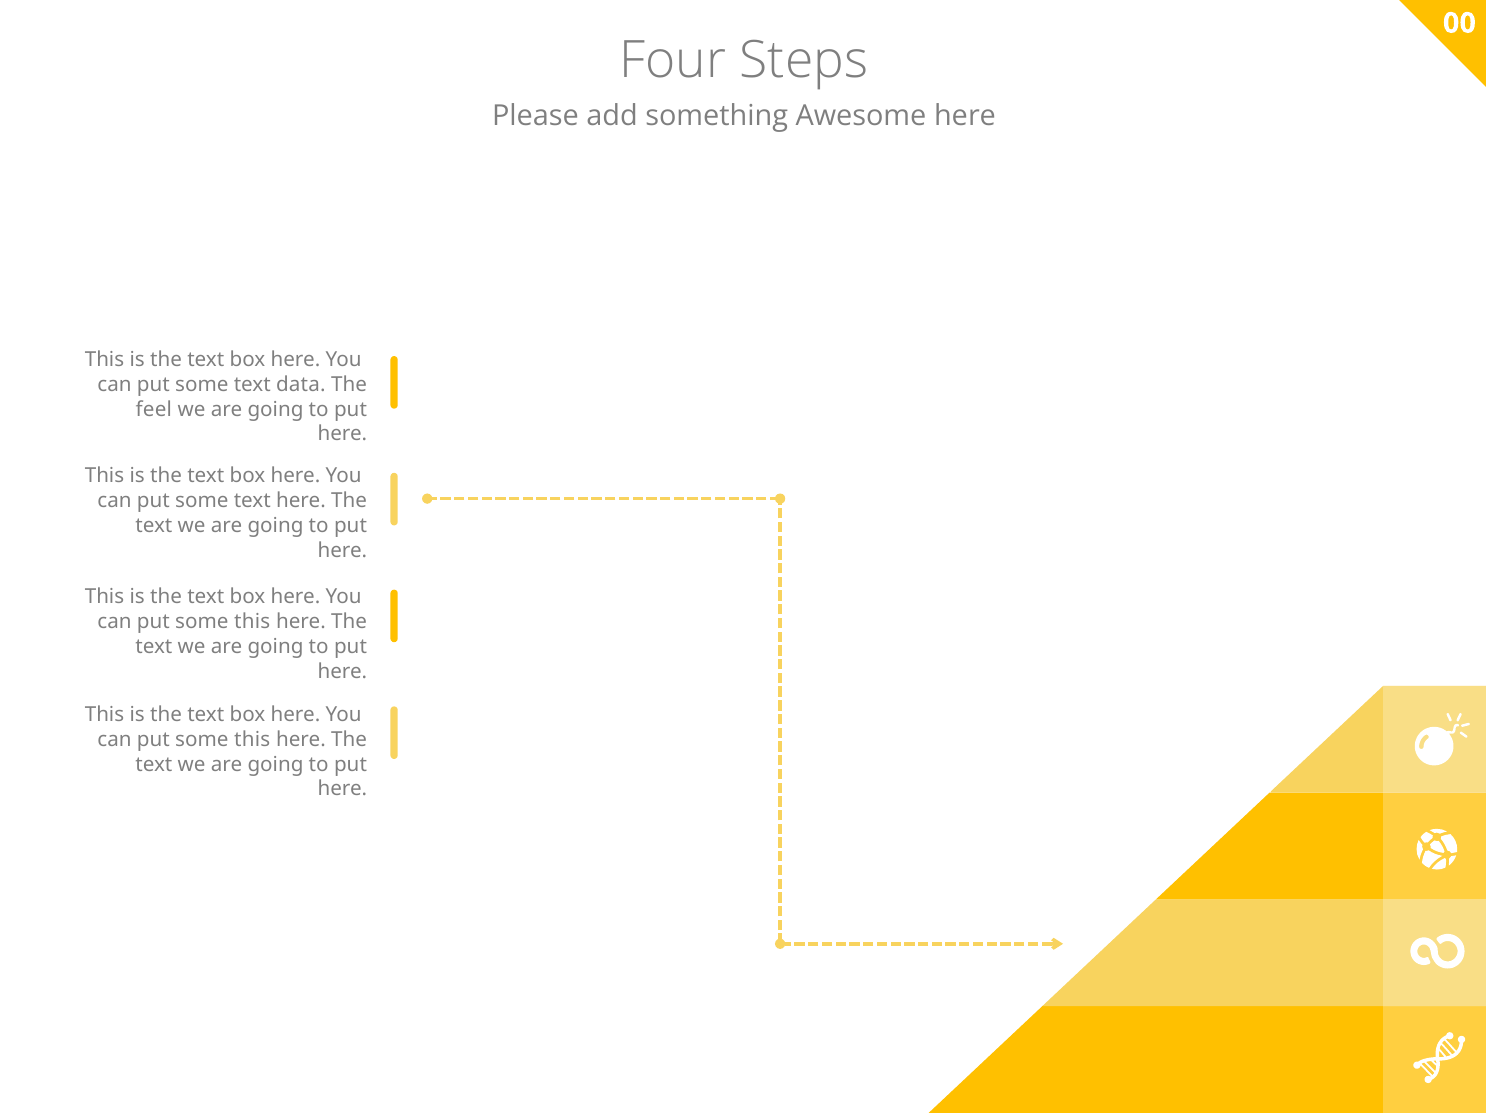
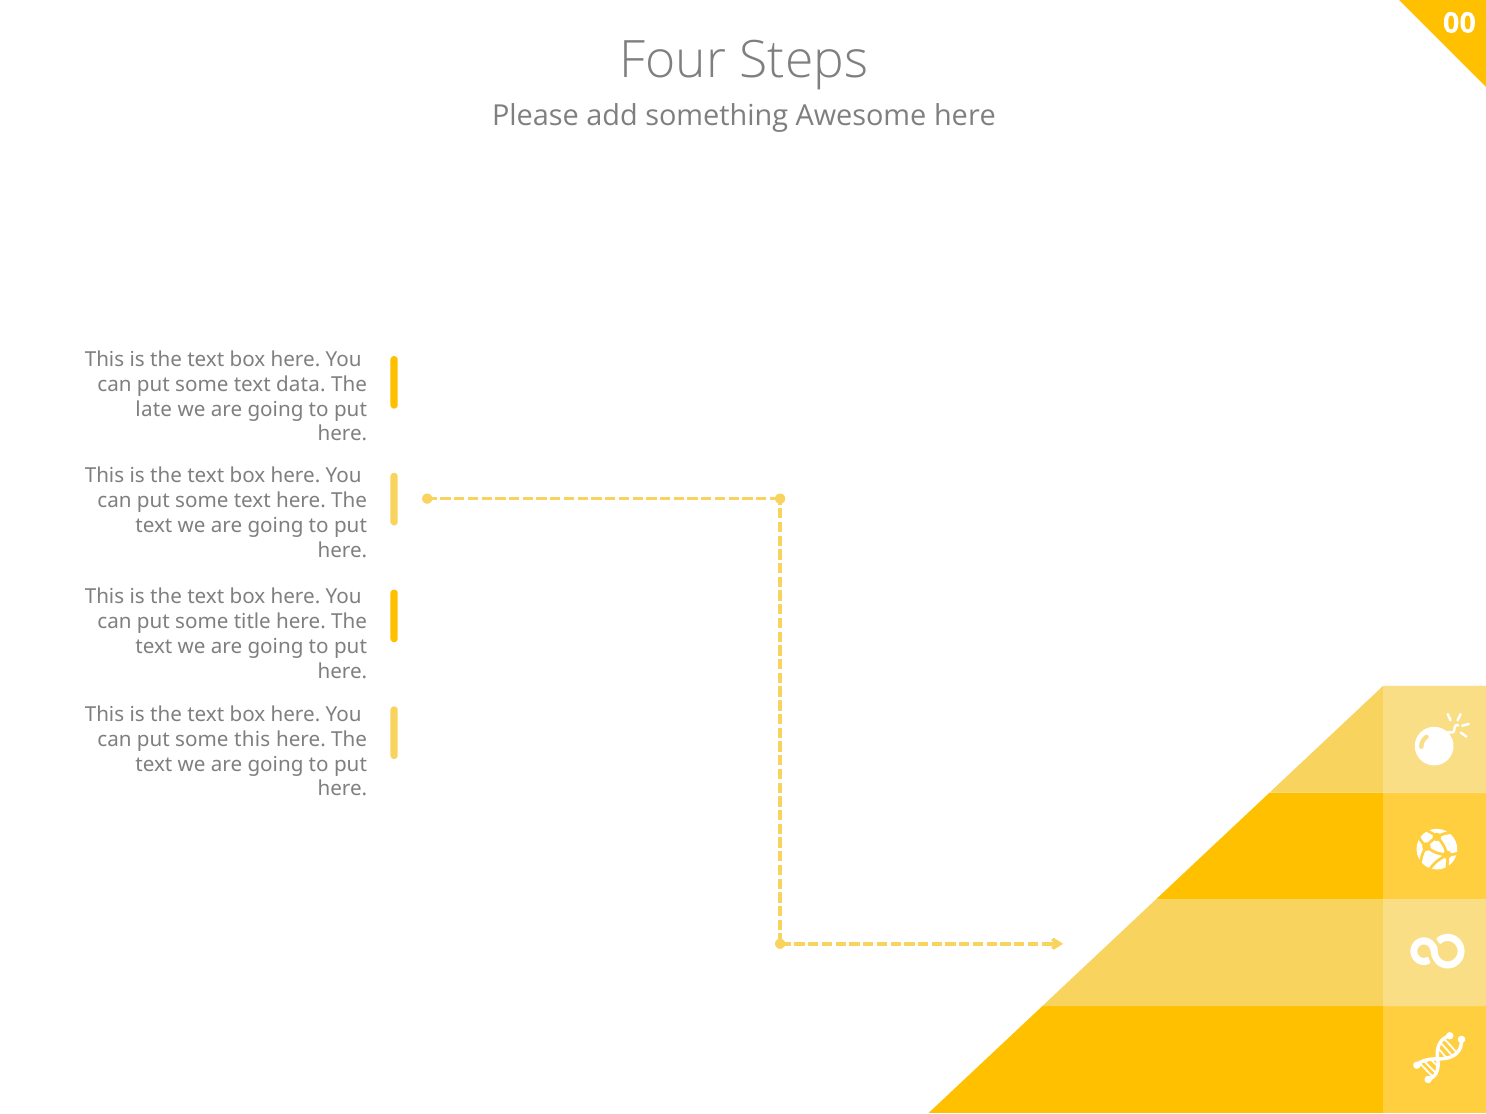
feel: feel -> late
this at (252, 622): this -> title
